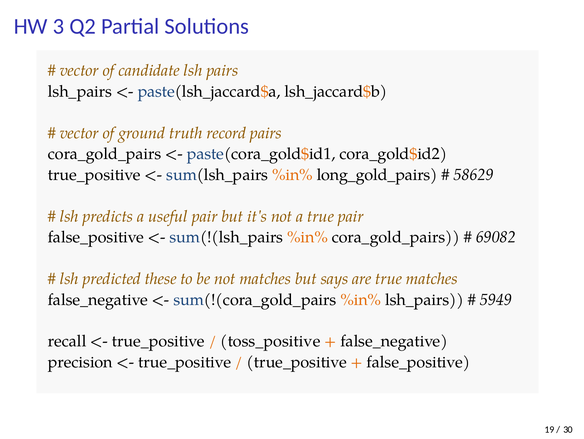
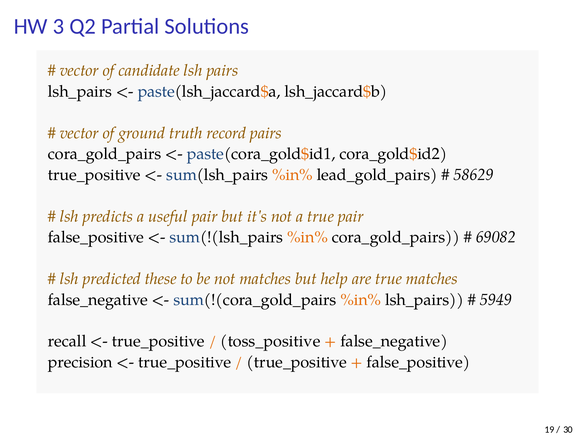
long_gold_pairs: long_gold_pairs -> lead_gold_pairs
says: says -> help
